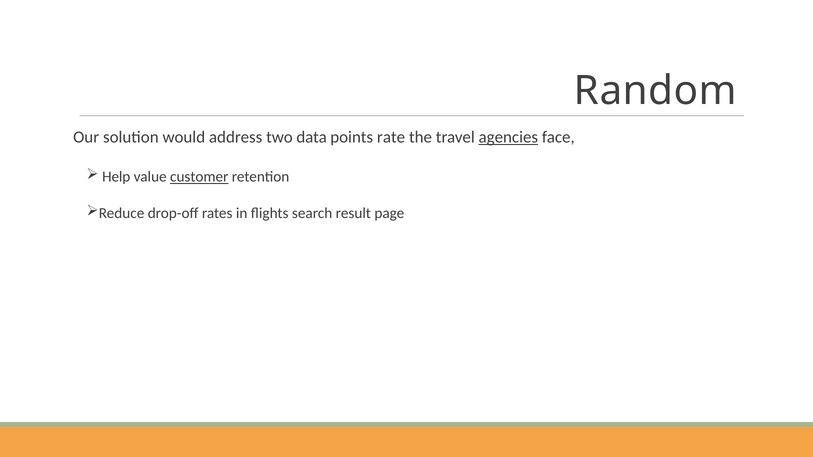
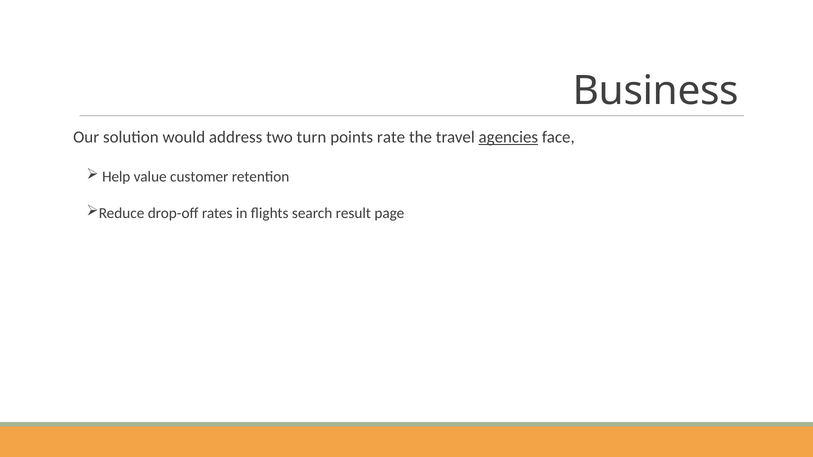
Random: Random -> Business
data: data -> turn
customer underline: present -> none
